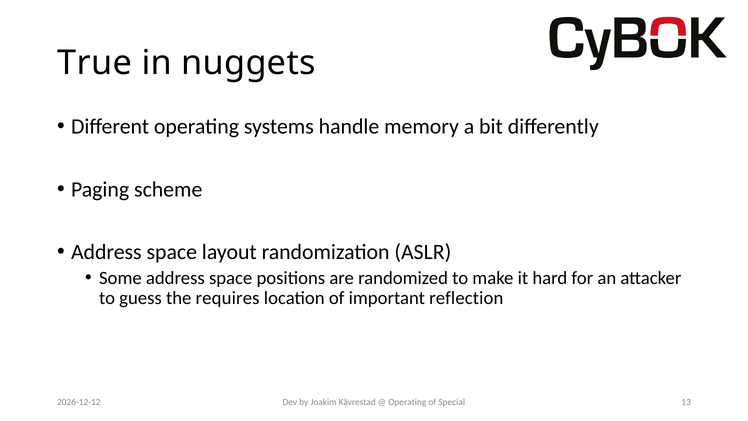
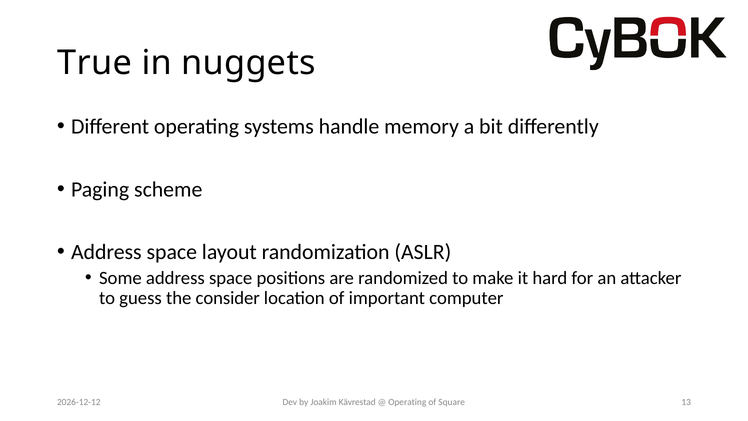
requires: requires -> consider
reflection: reflection -> computer
Special: Special -> Square
